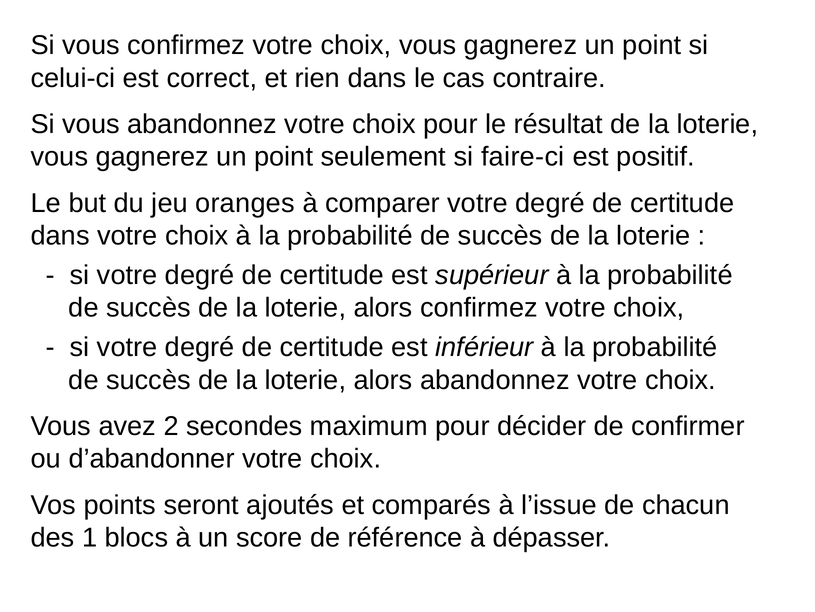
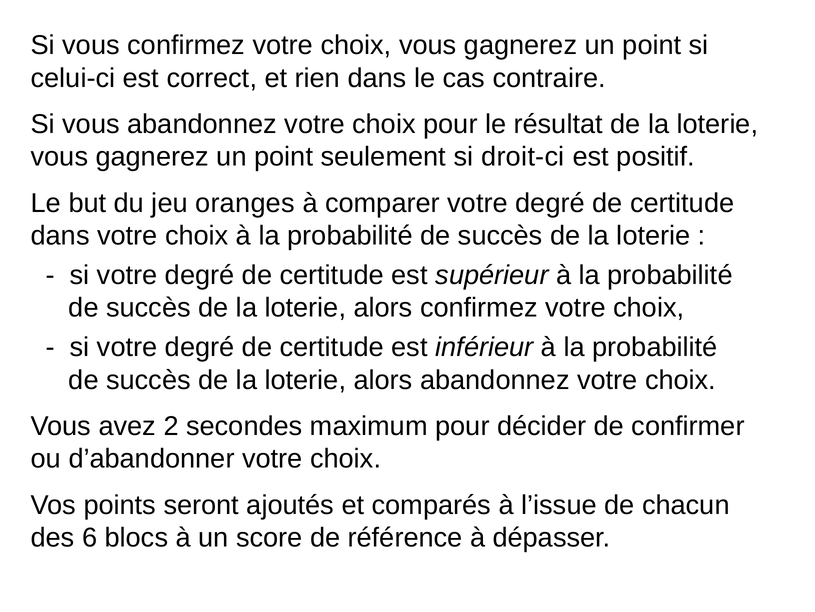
faire-ci: faire-ci -> droit-ci
1: 1 -> 6
